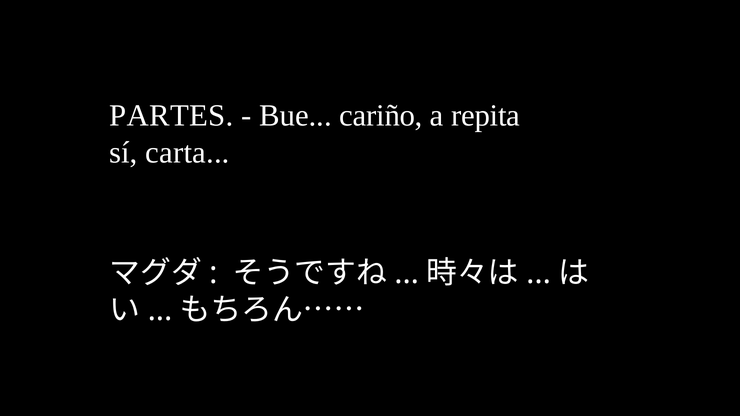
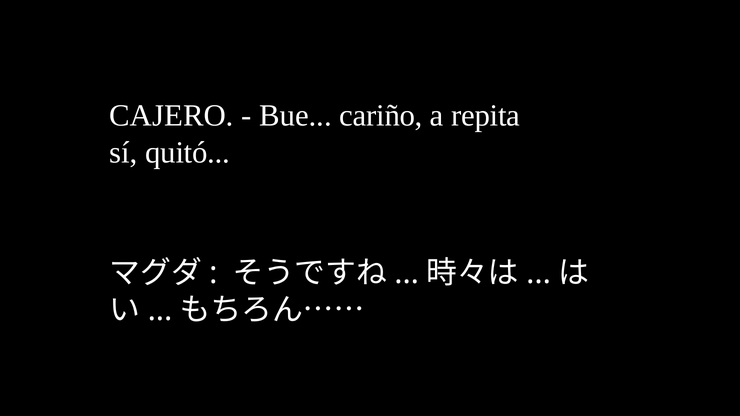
PARTES: PARTES -> CAJERO
carta: carta -> quitó
